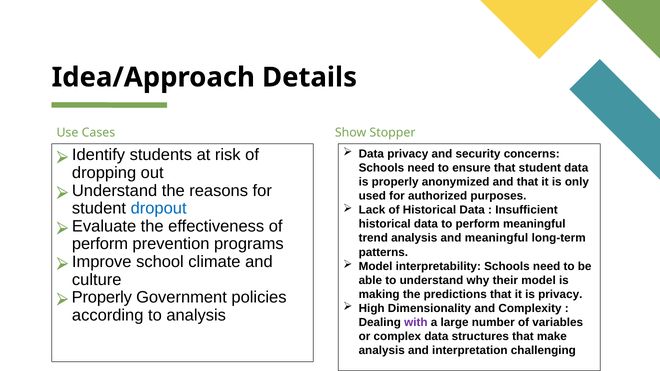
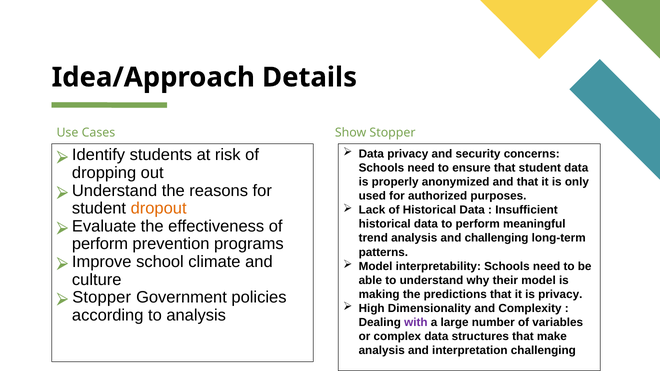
dropout colour: blue -> orange
and meaningful: meaningful -> challenging
Properly at (102, 298): Properly -> Stopper
